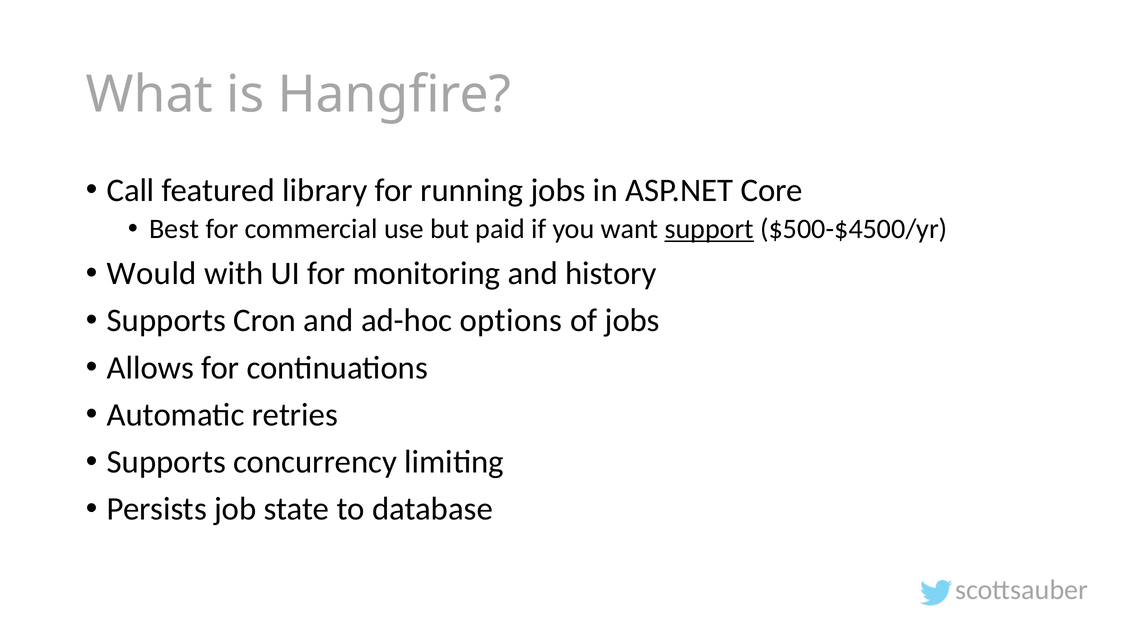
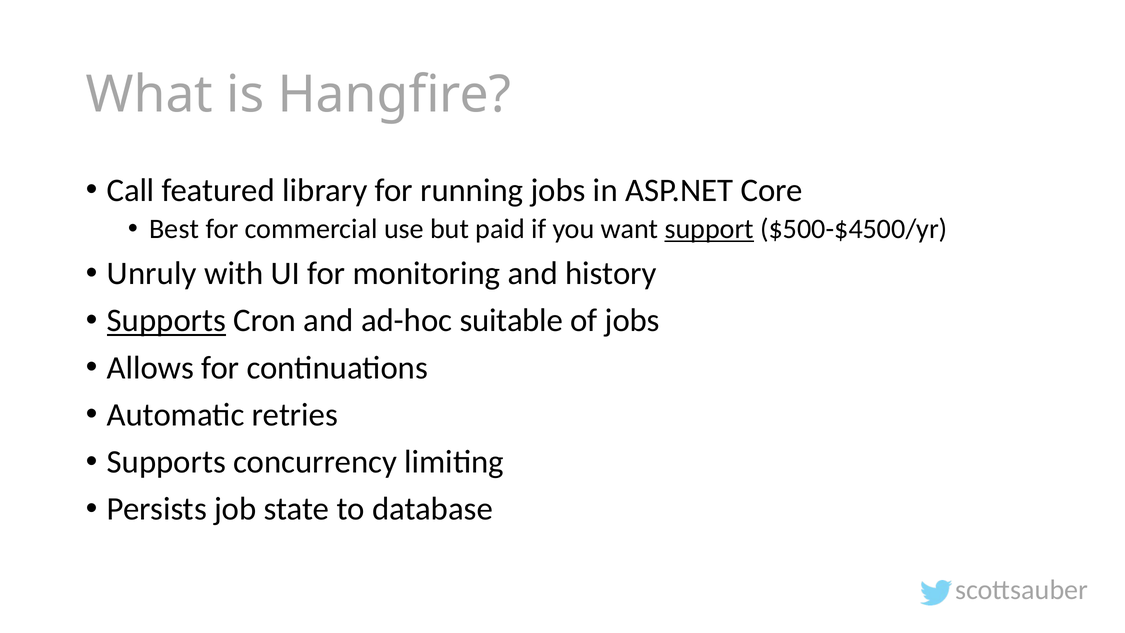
Would: Would -> Unruly
Supports at (166, 321) underline: none -> present
options: options -> suitable
